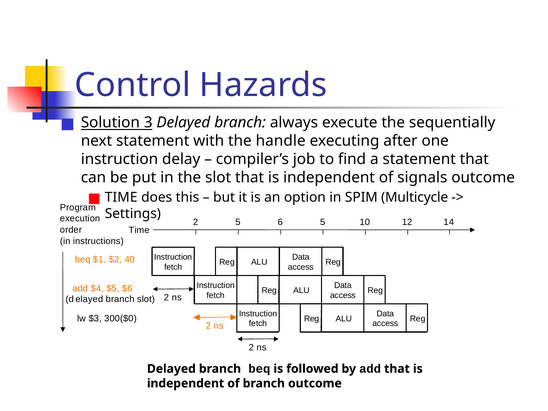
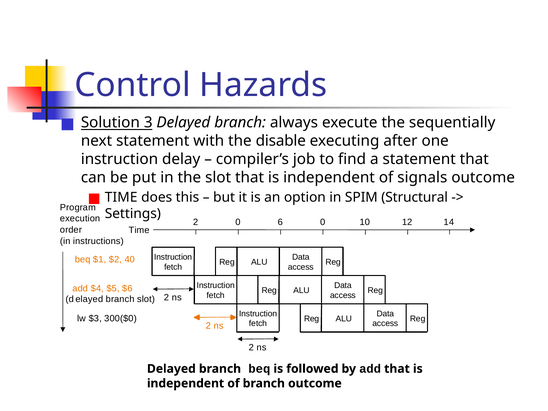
handle: handle -> disable
Multicycle: Multicycle -> Structural
2 5: 5 -> 0
6 5: 5 -> 0
